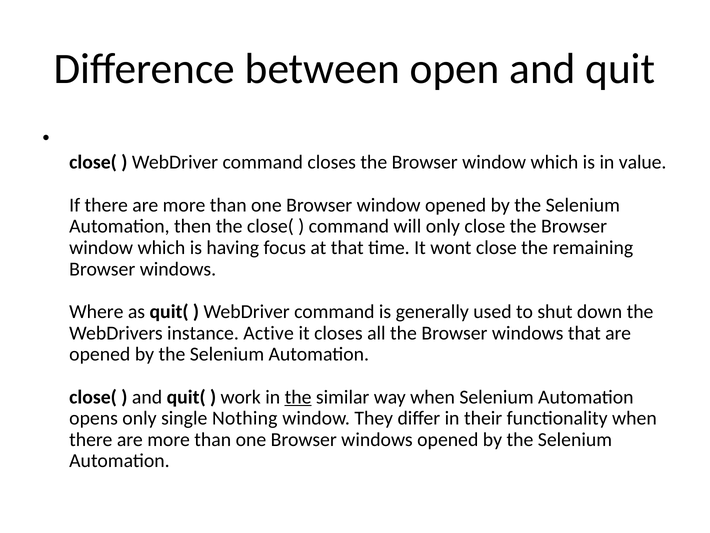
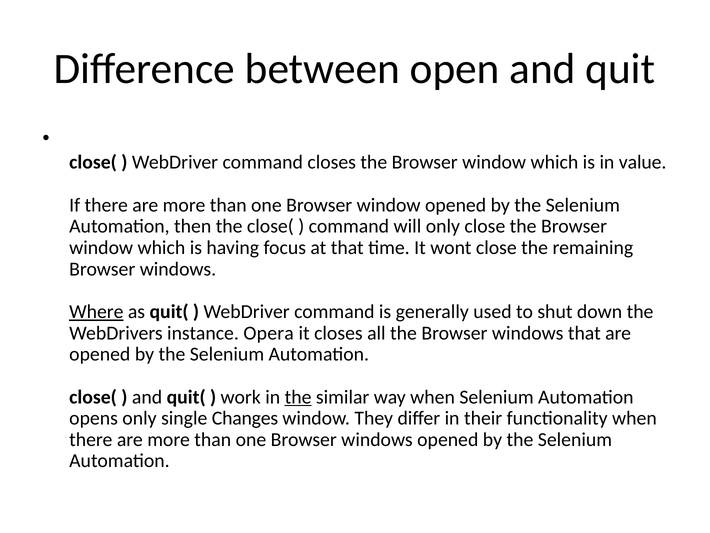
Where underline: none -> present
Active: Active -> Opera
Nothing: Nothing -> Changes
